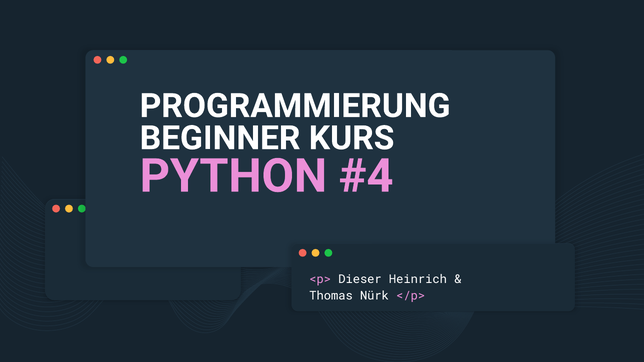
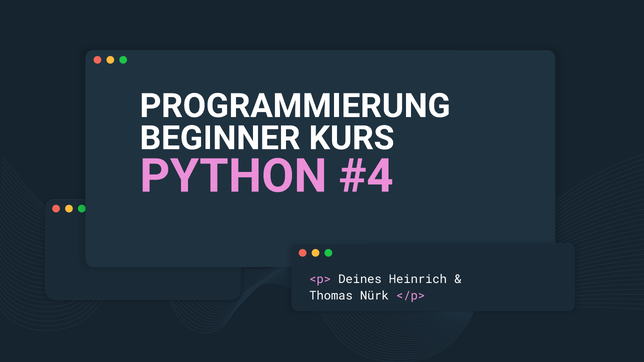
Dieser: Dieser -> Deines
